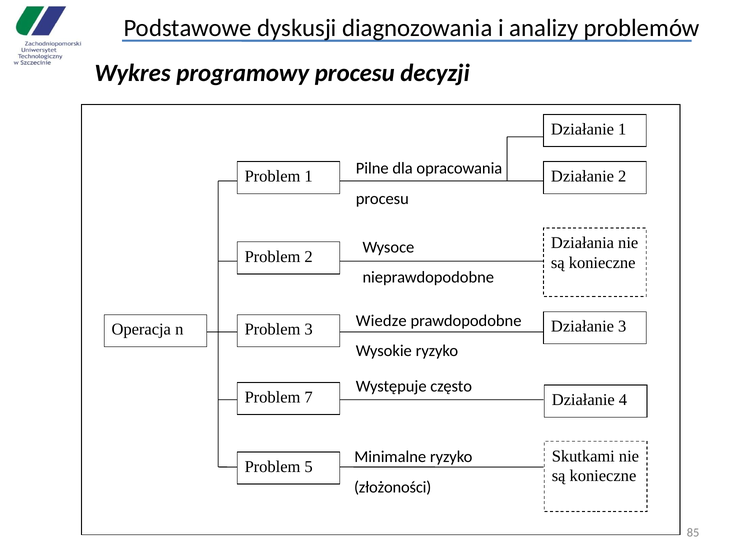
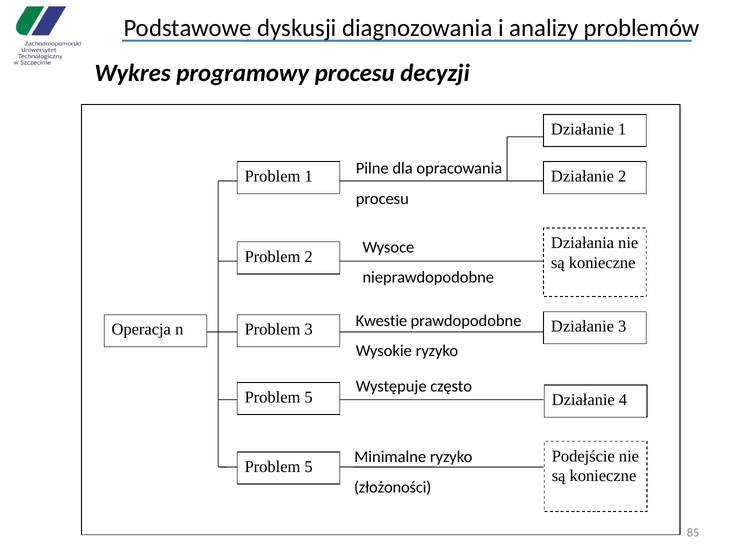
Wiedze: Wiedze -> Kwestie
7 at (309, 397): 7 -> 5
Skutkami: Skutkami -> Podejście
